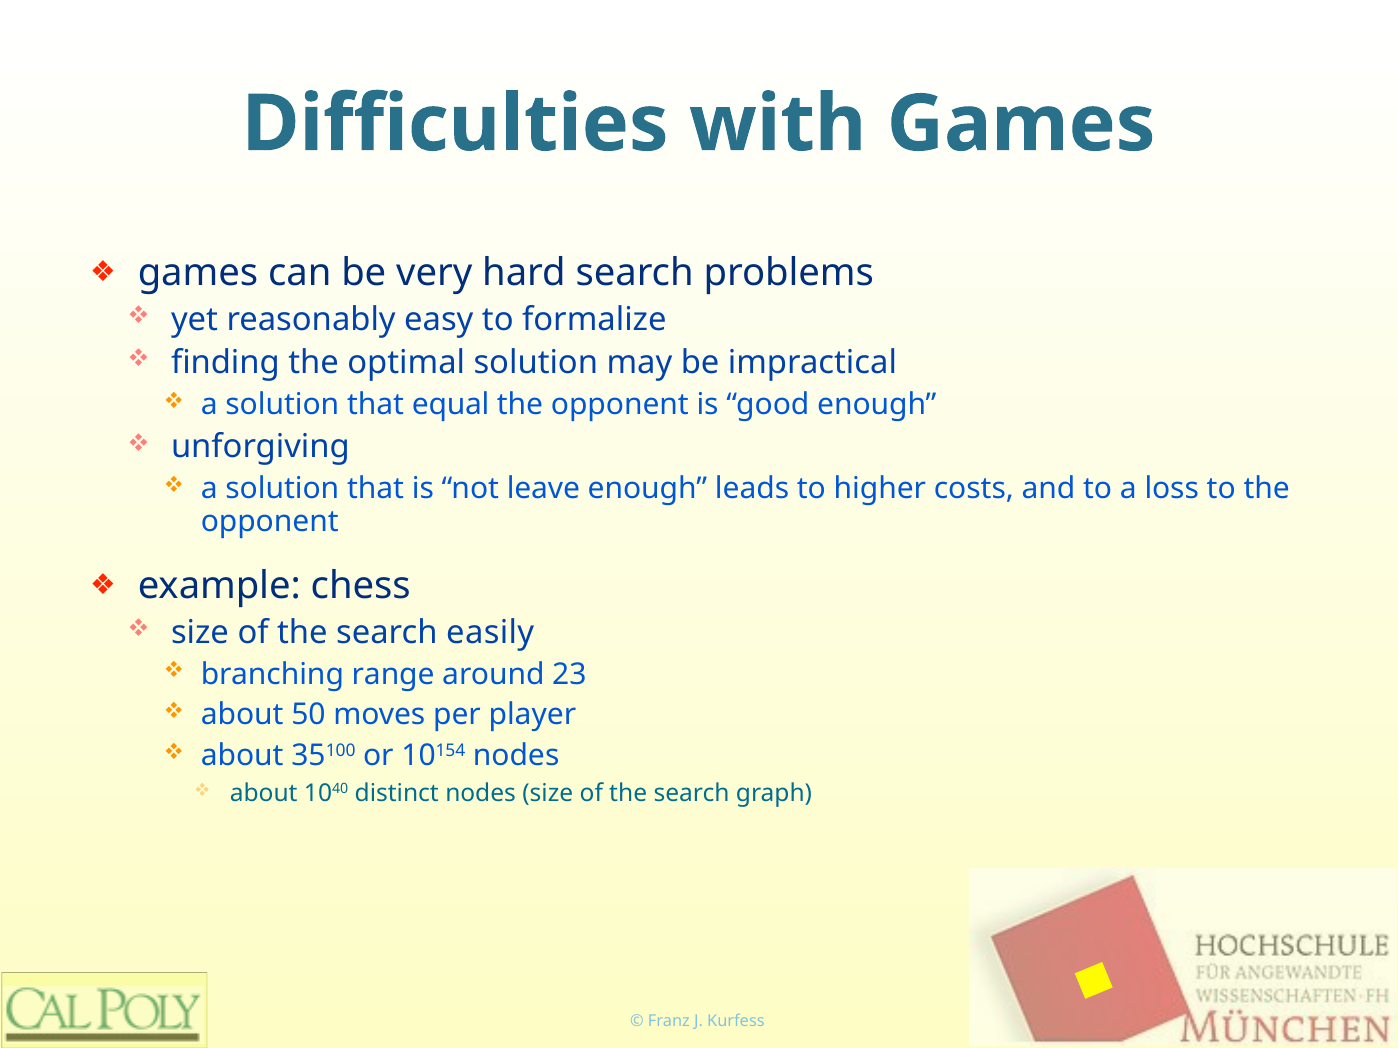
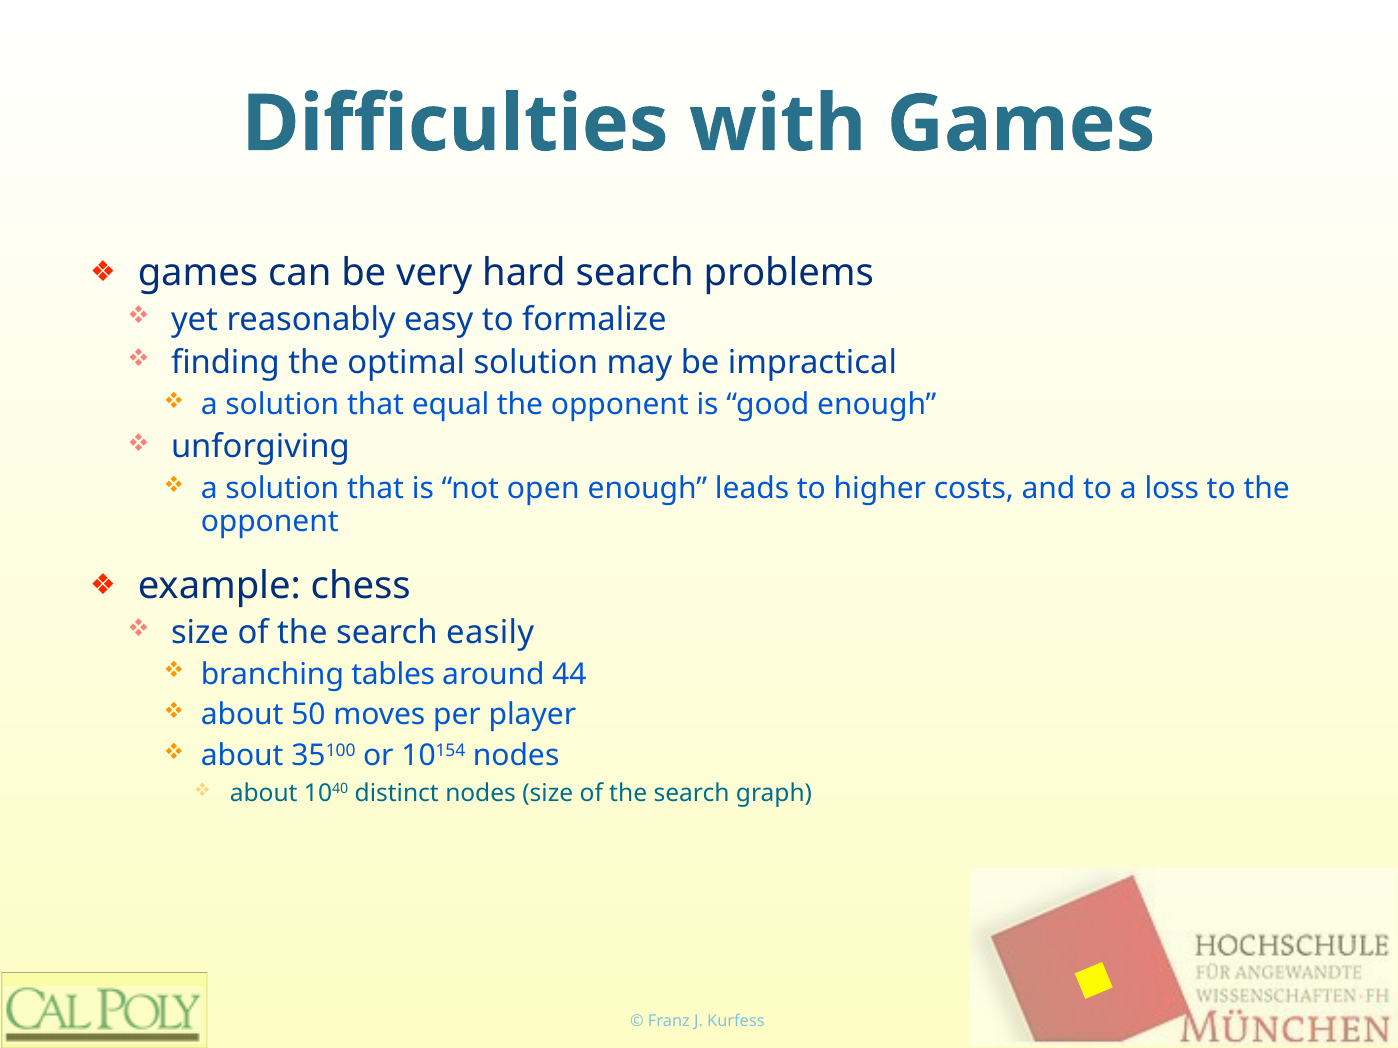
leave: leave -> open
range: range -> tables
23: 23 -> 44
